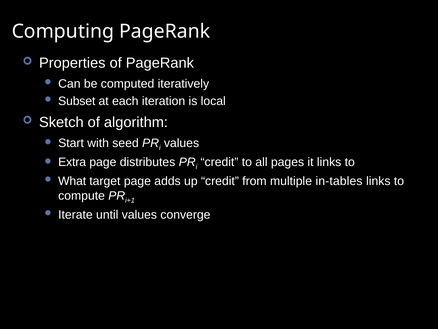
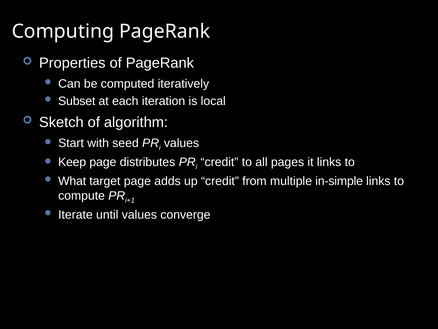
Extra: Extra -> Keep
in-tables: in-tables -> in-simple
